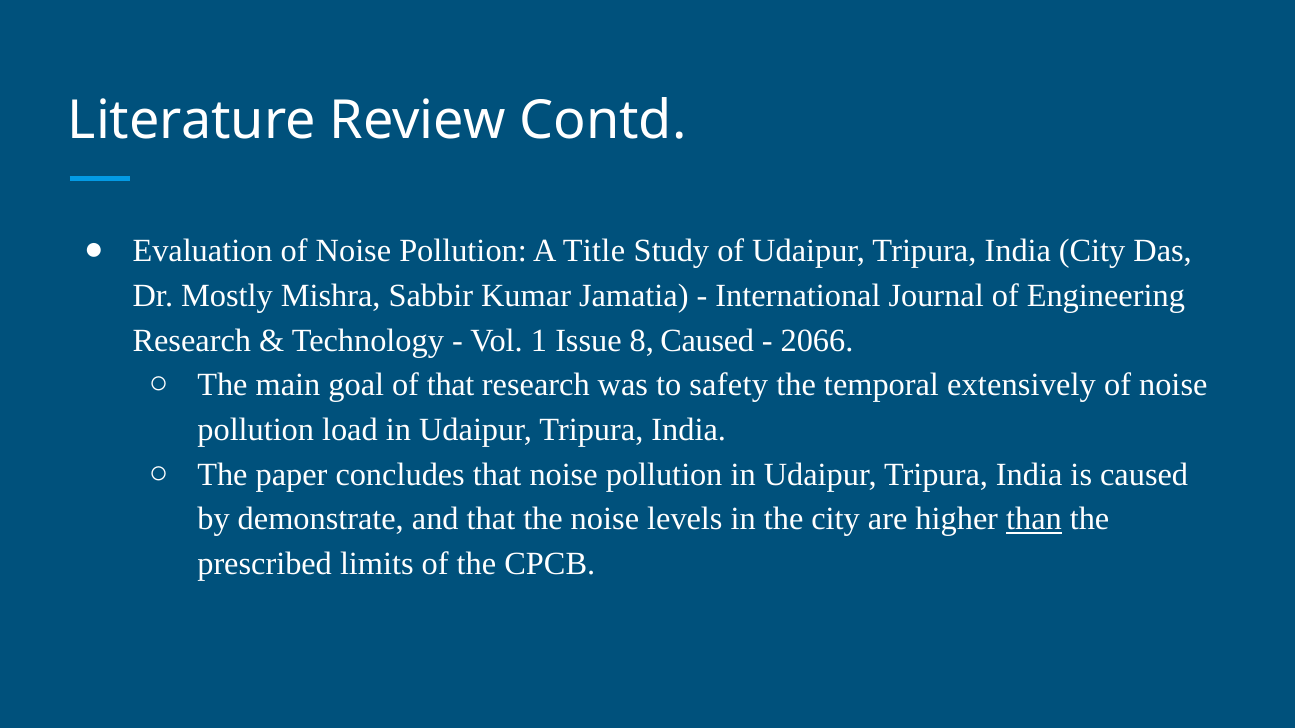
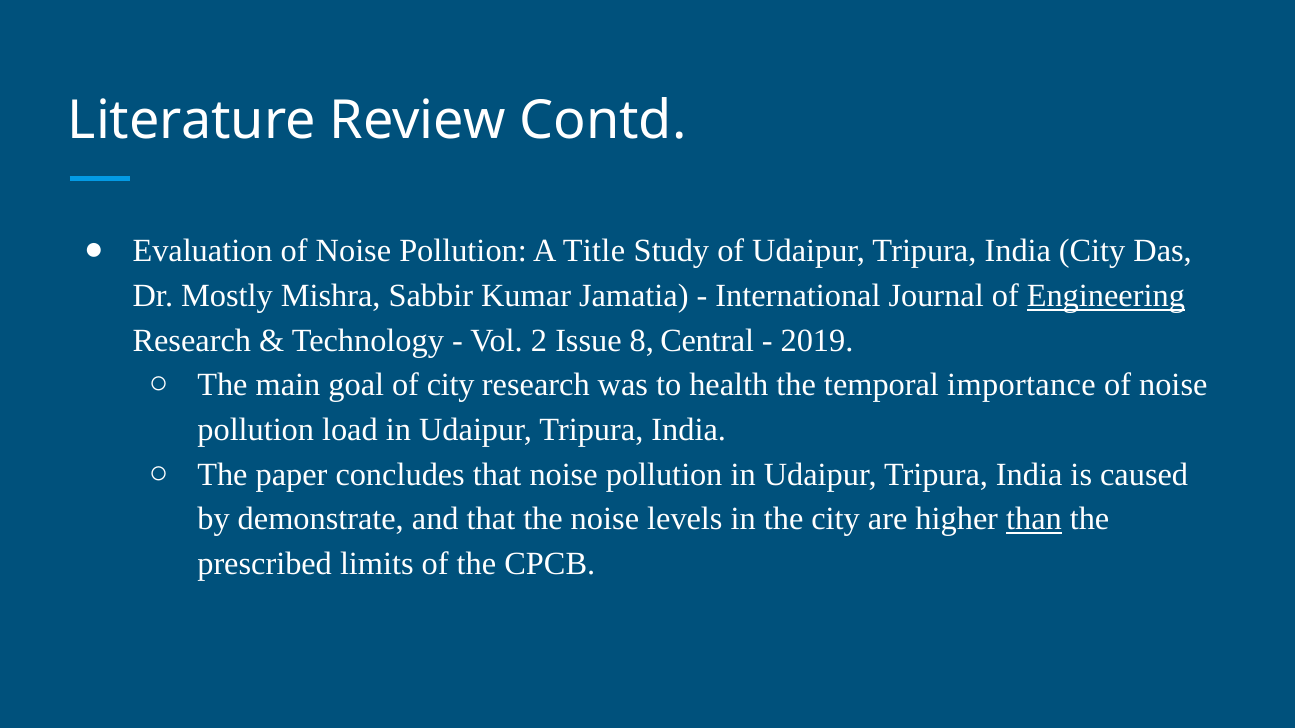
Engineering underline: none -> present
1: 1 -> 2
8 Caused: Caused -> Central
2066: 2066 -> 2019
of that: that -> city
safety: safety -> health
extensively: extensively -> importance
